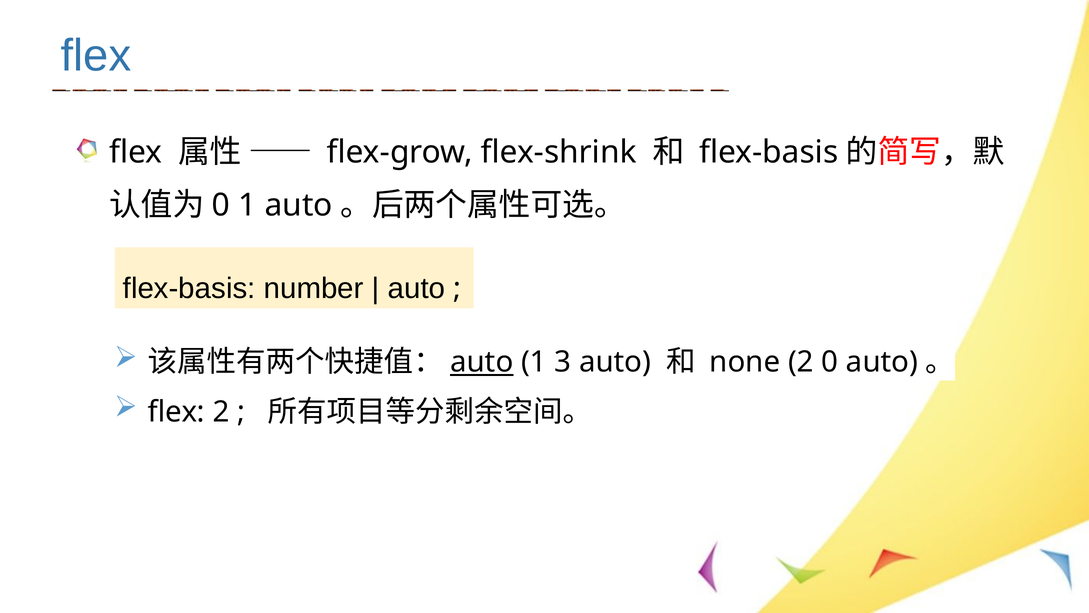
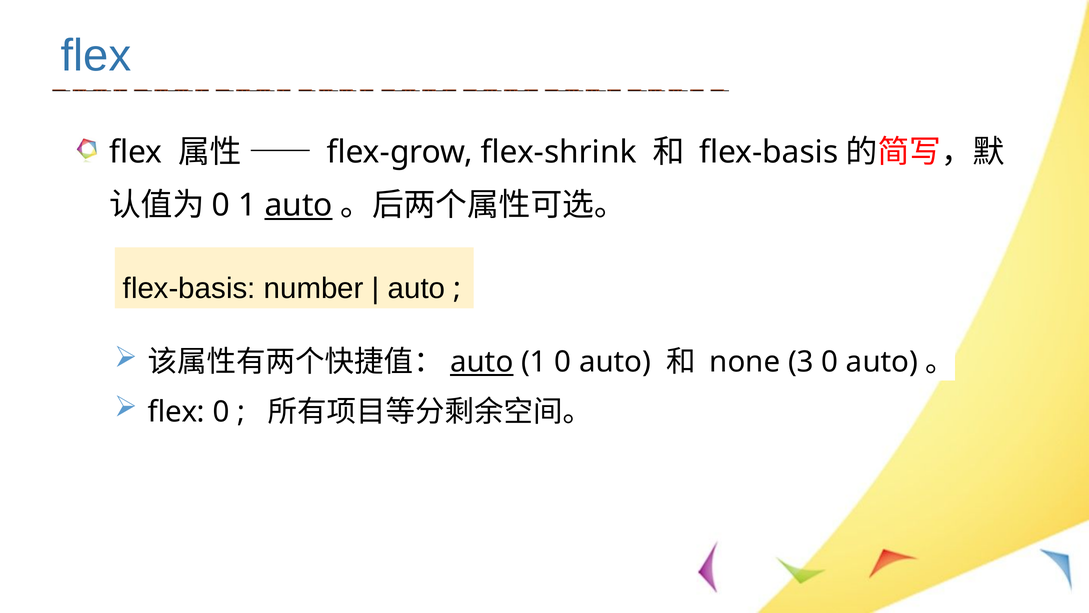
auto at (299, 205) underline: none -> present
1 3: 3 -> 0
none 2: 2 -> 3
flex 2: 2 -> 0
